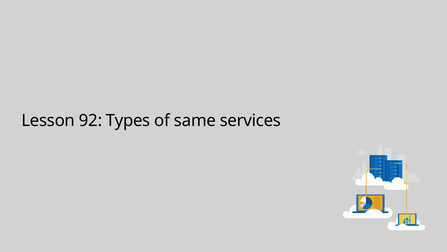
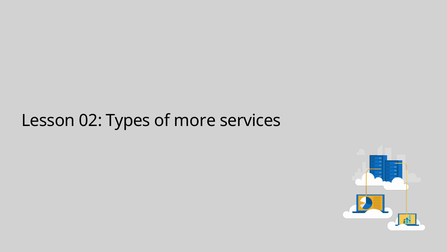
92: 92 -> 02
same: same -> more
